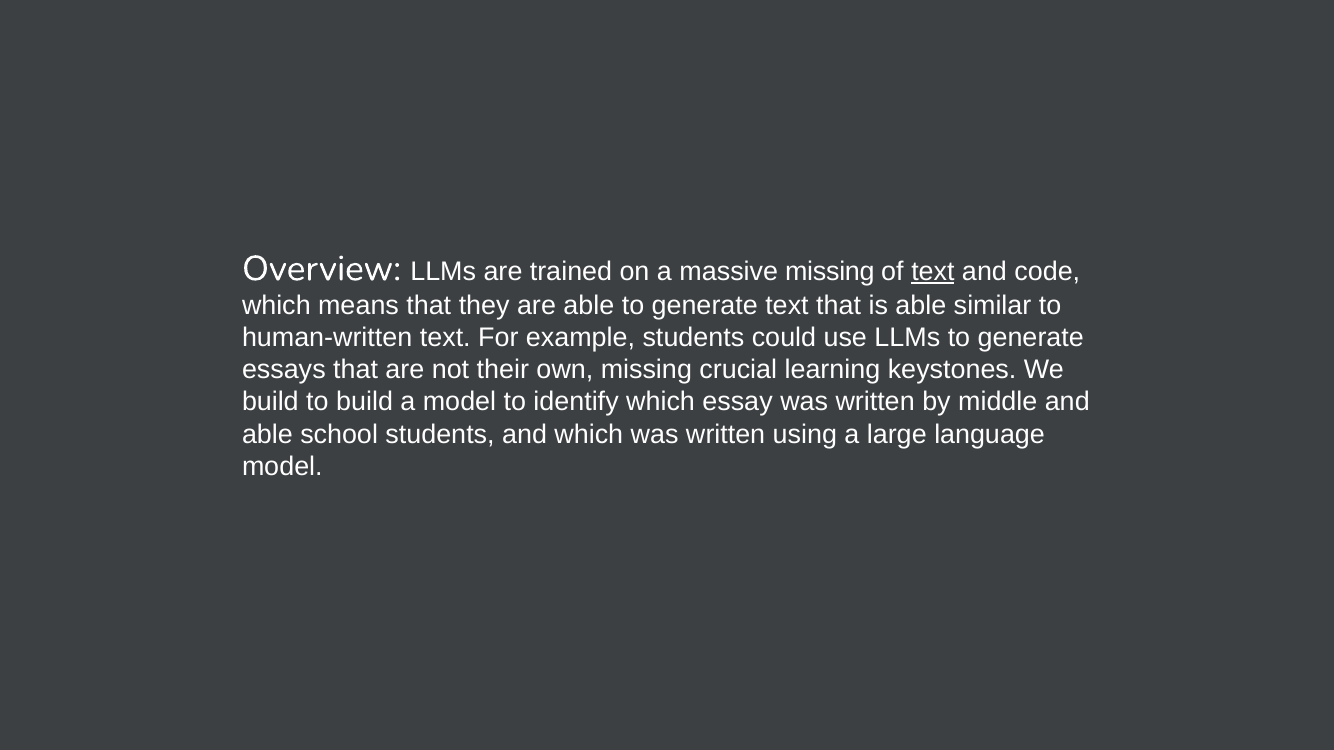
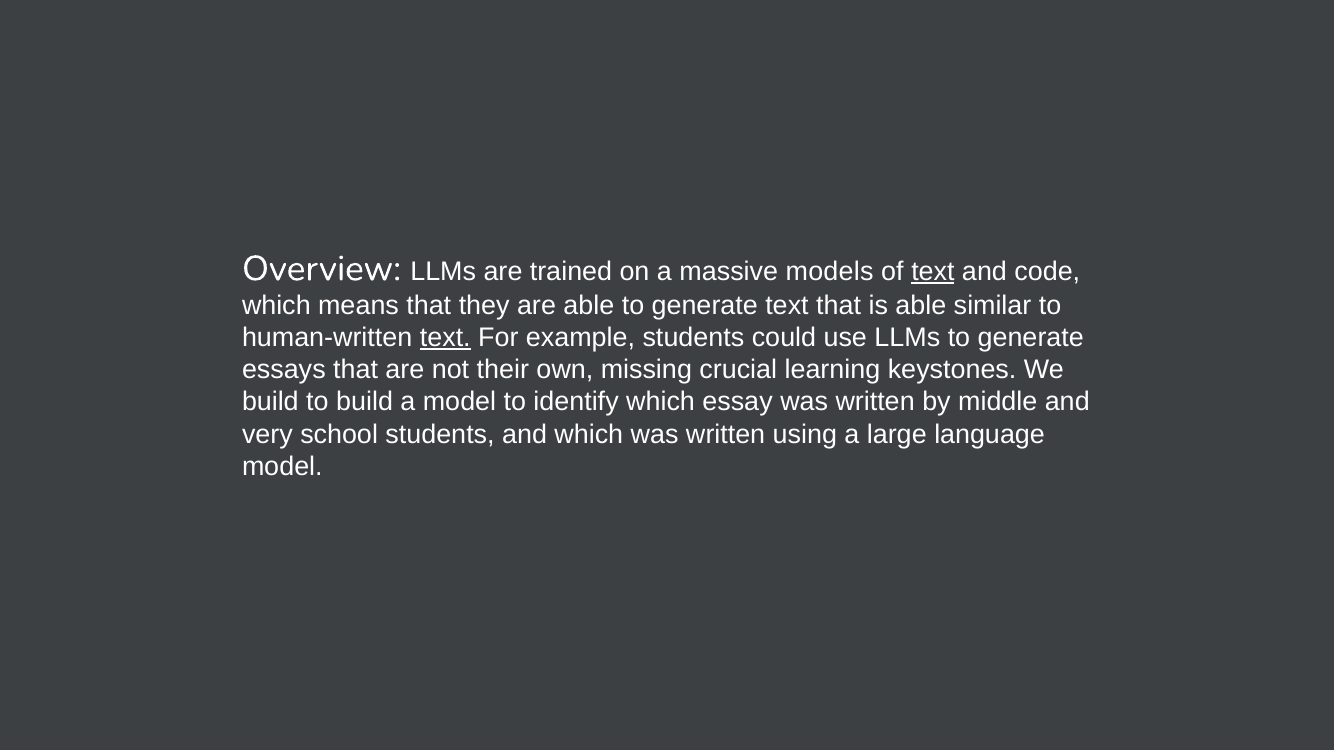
massive missing: missing -> models
text at (445, 338) underline: none -> present
able at (267, 434): able -> very
